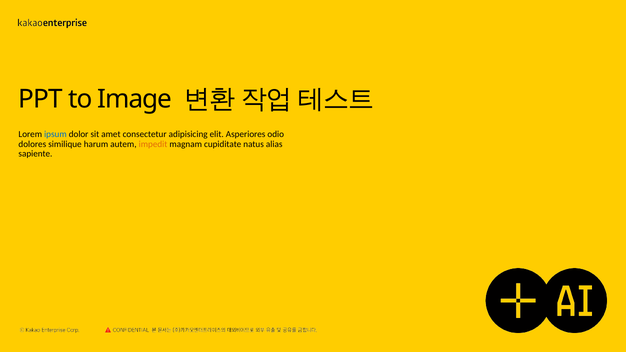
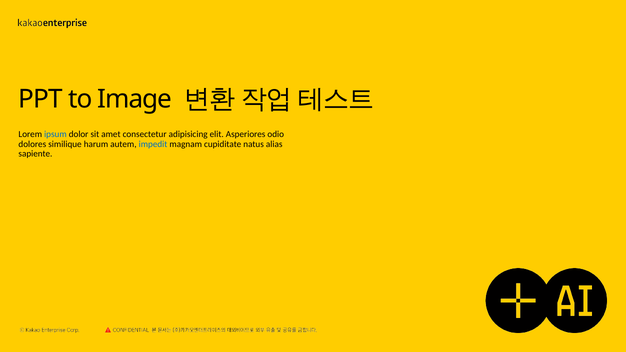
impedit colour: orange -> blue
